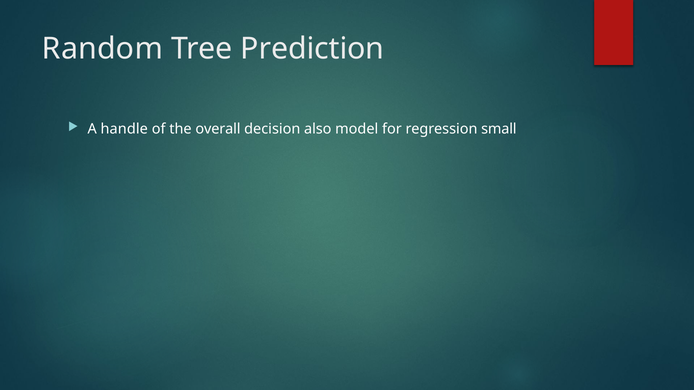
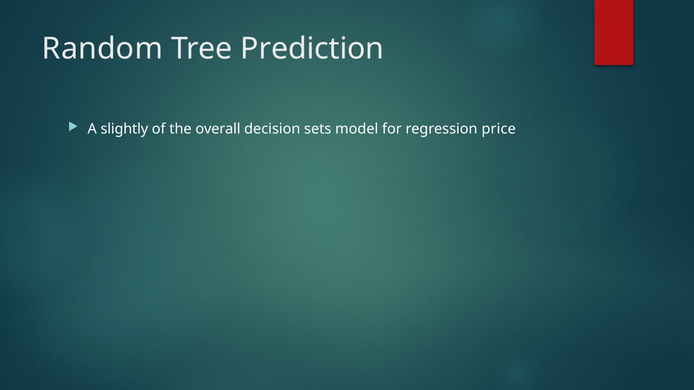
handle: handle -> slightly
also: also -> sets
small: small -> price
